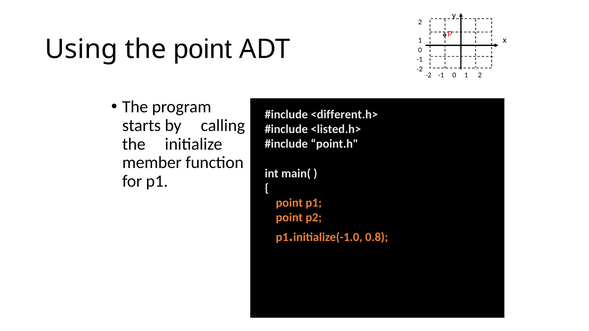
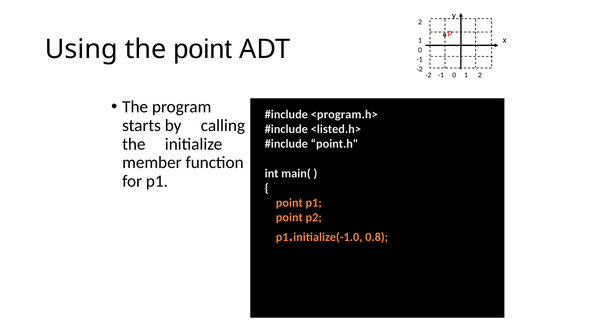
<different.h>: <different.h> -> <program.h>
